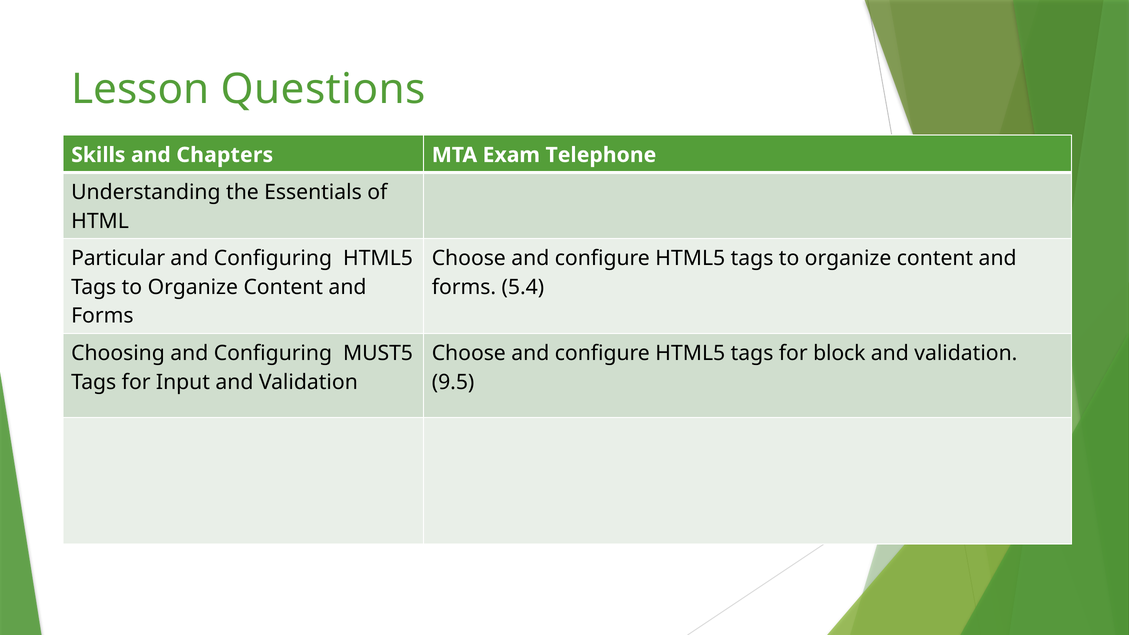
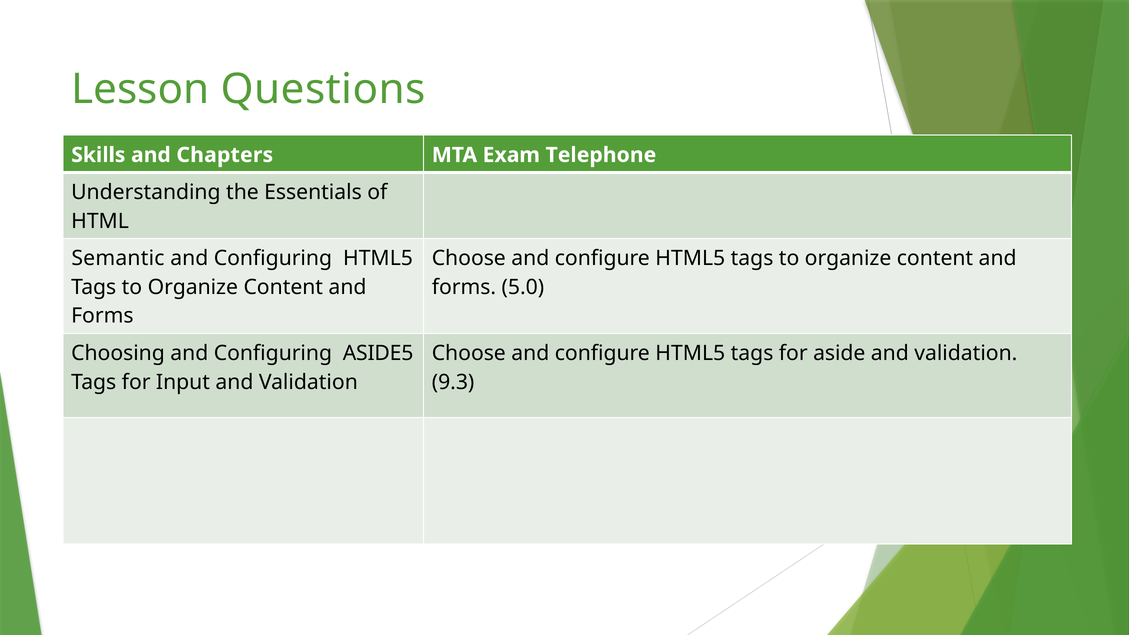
Particular: Particular -> Semantic
5.4: 5.4 -> 5.0
MUST5: MUST5 -> ASIDE5
block: block -> aside
9.5: 9.5 -> 9.3
